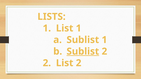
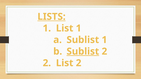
LISTS underline: none -> present
